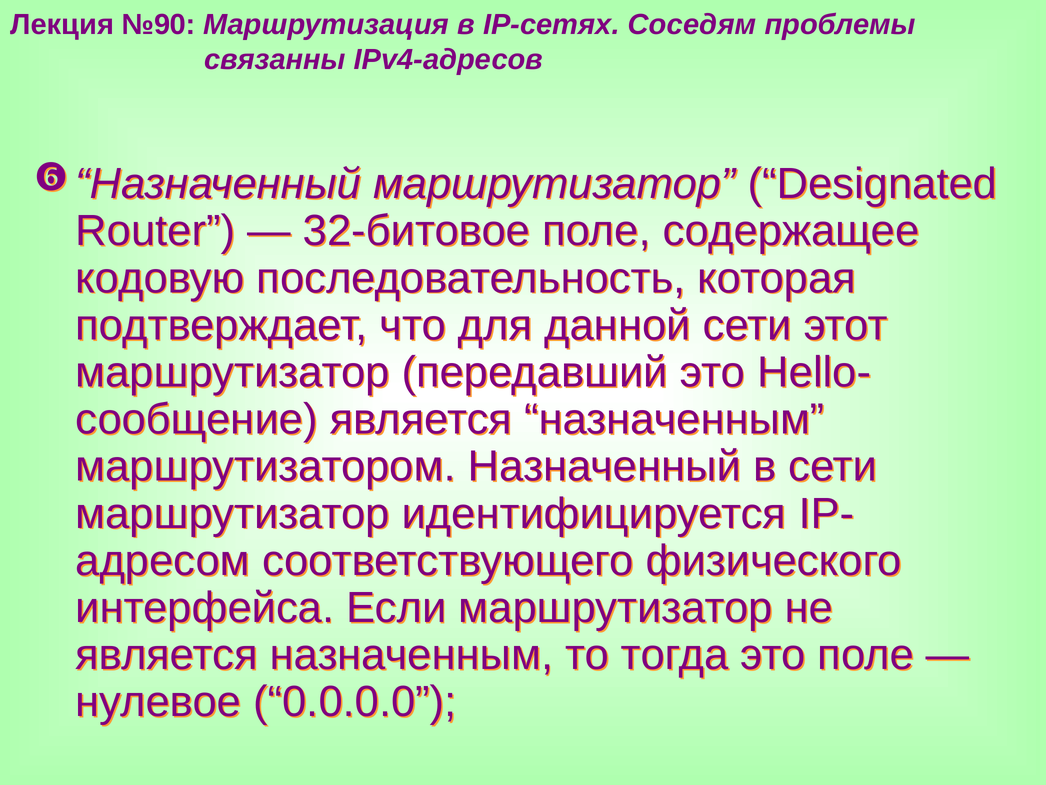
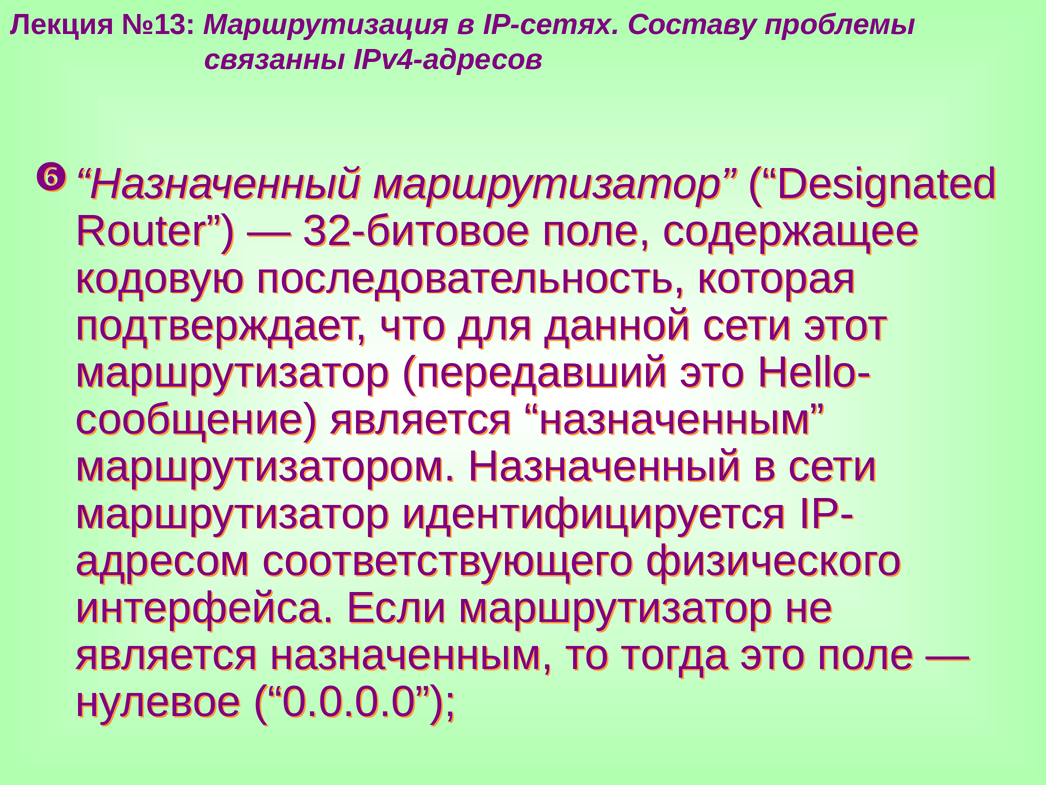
№90: №90 -> №13
Соседям: Соседям -> Составу
